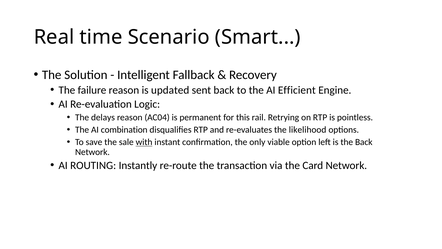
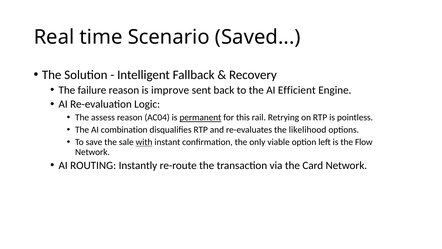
Smart: Smart -> Saved
updated: updated -> improve
delays: delays -> assess
permanent underline: none -> present
the Back: Back -> Flow
